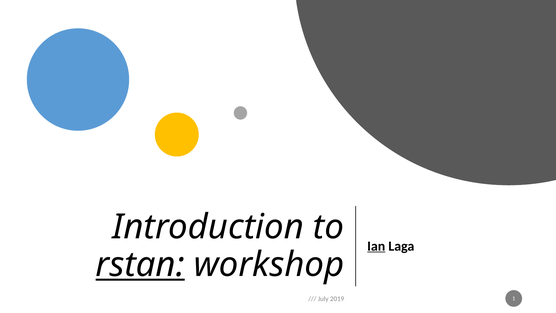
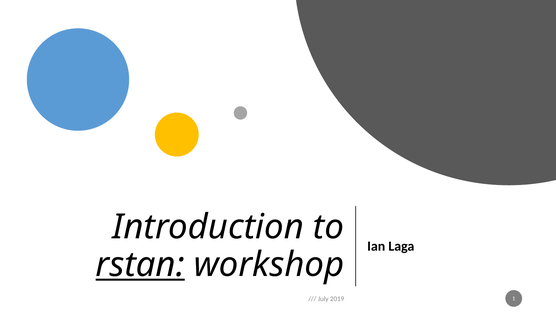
Ian underline: present -> none
